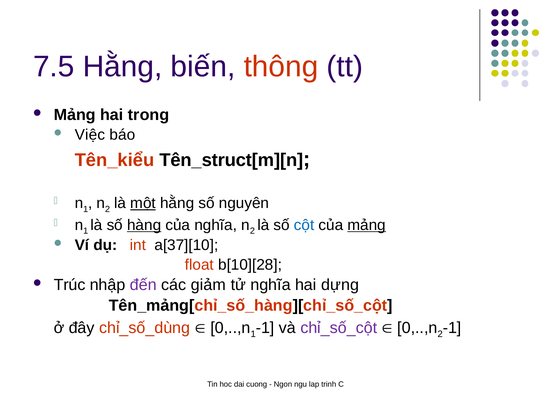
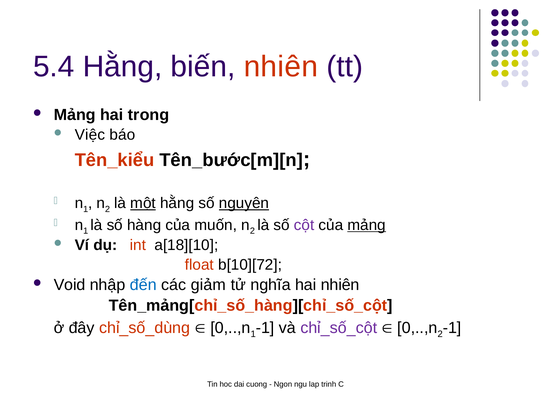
7.5: 7.5 -> 5.4
biến thông: thông -> nhiên
Tên_struct[m][n: Tên_struct[m][n -> Tên_bước[m][n
nguyên underline: none -> present
hàng underline: present -> none
của nghĩa: nghĩa -> muốn
cột colour: blue -> purple
a[37][10: a[37][10 -> a[18][10
b[10][28: b[10][28 -> b[10][72
Trúc: Trúc -> Void
đến colour: purple -> blue
hai dựng: dựng -> nhiên
